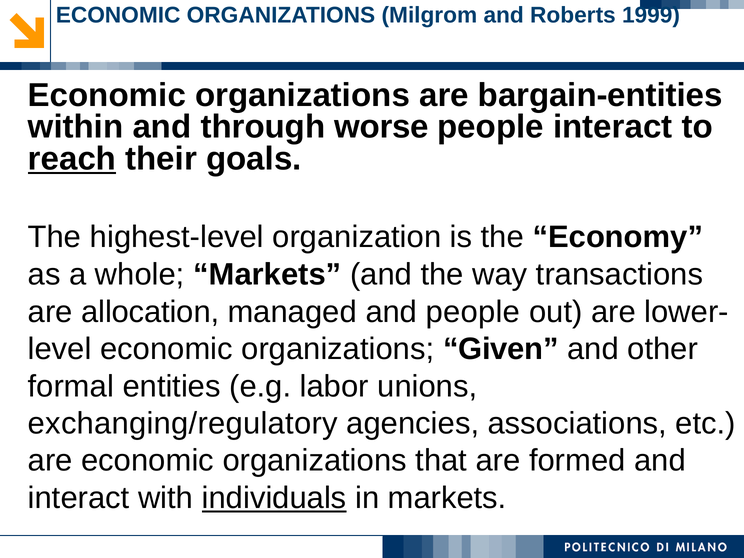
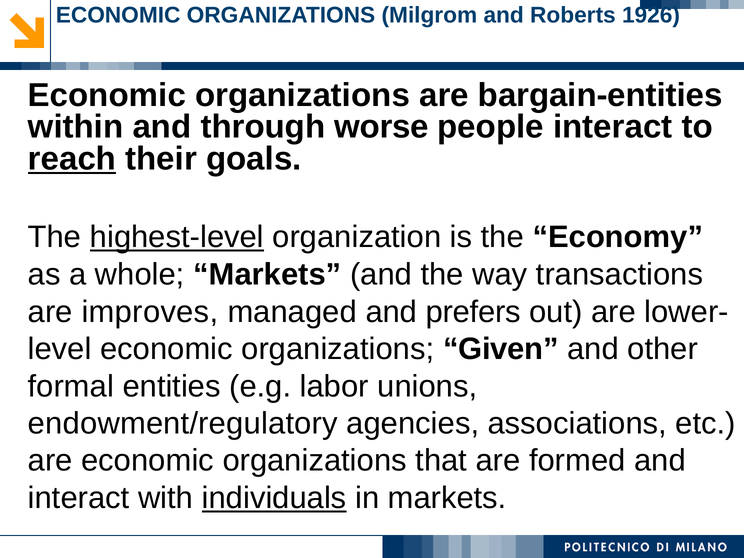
1999: 1999 -> 1926
highest-level underline: none -> present
allocation: allocation -> improves
and people: people -> prefers
exchanging/regulatory: exchanging/regulatory -> endowment/regulatory
